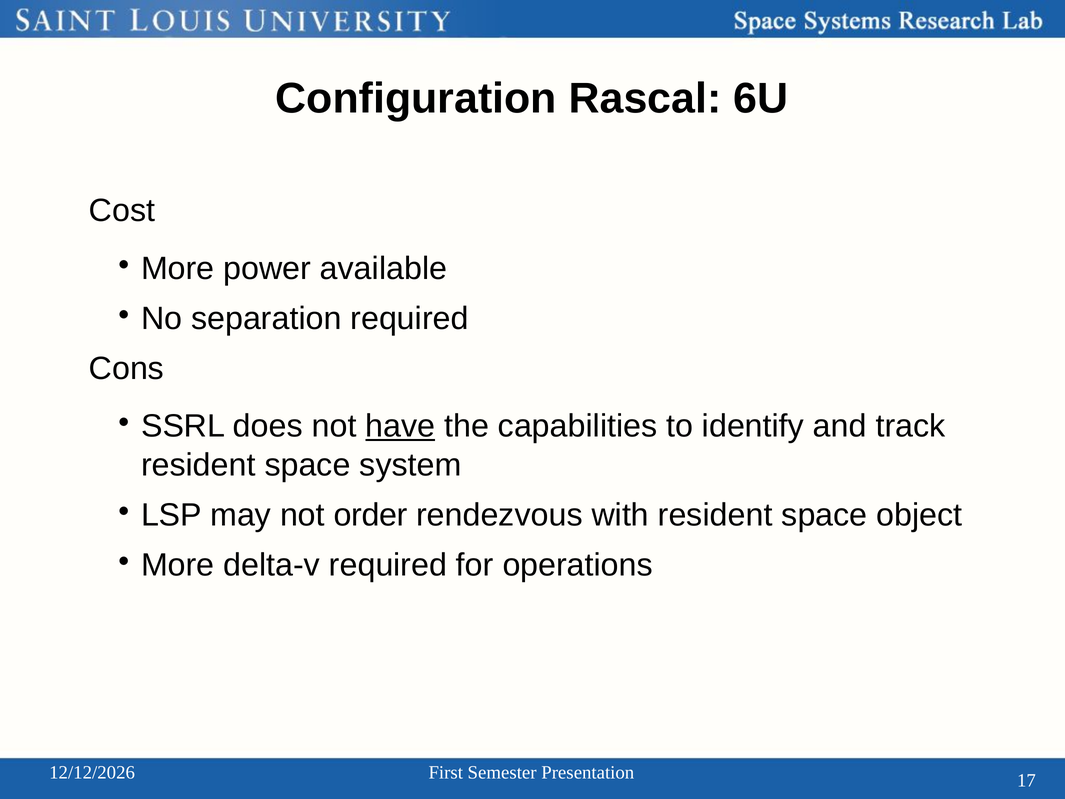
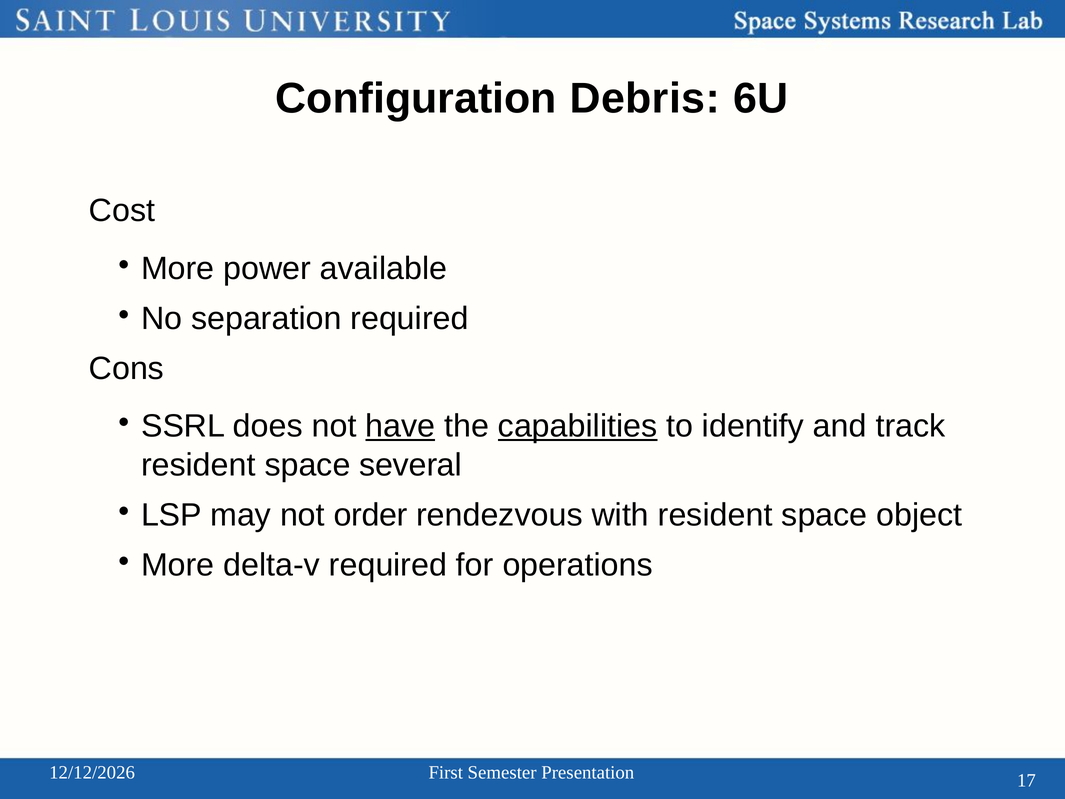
Rascal: Rascal -> Debris
capabilities underline: none -> present
system: system -> several
